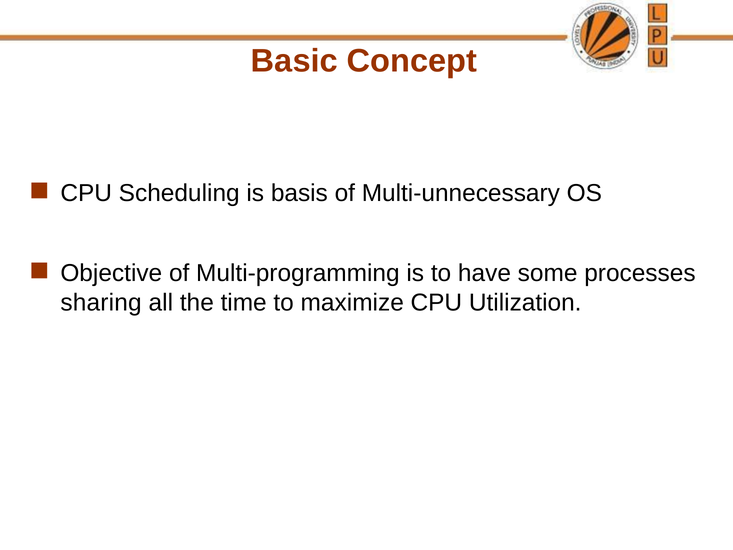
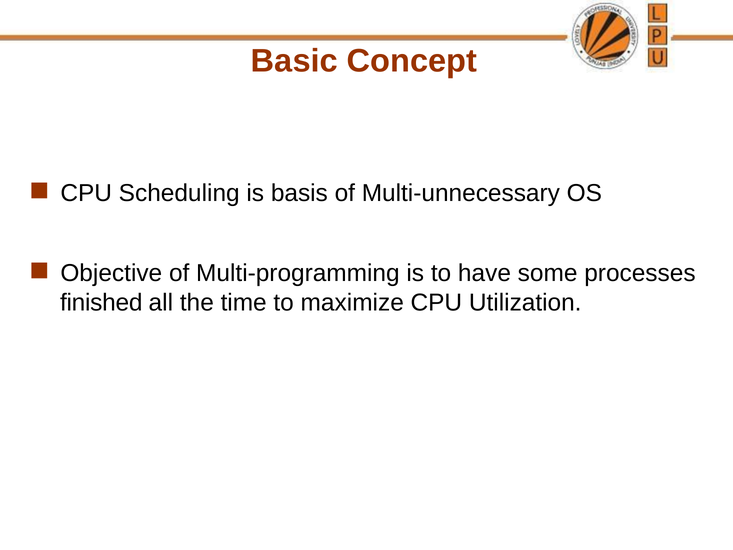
sharing: sharing -> finished
